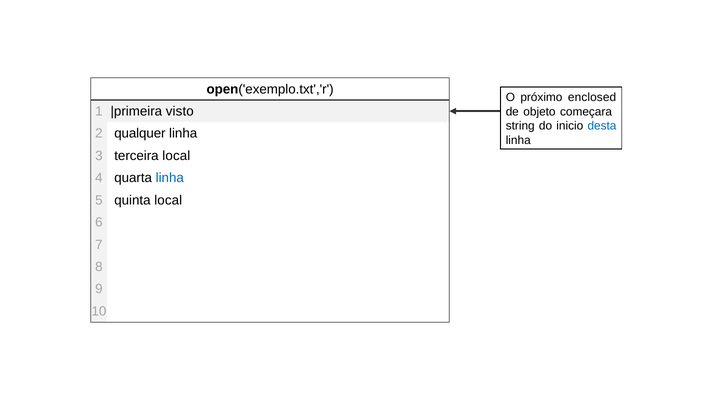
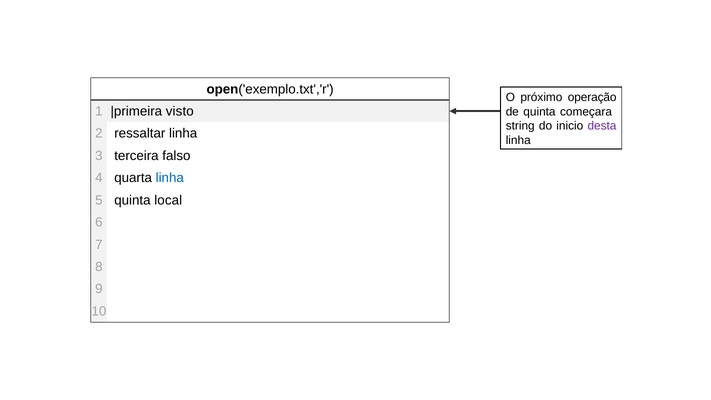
enclosed: enclosed -> operação
de objeto: objeto -> quinta
desta colour: blue -> purple
qualquer: qualquer -> ressaltar
terceira local: local -> falso
